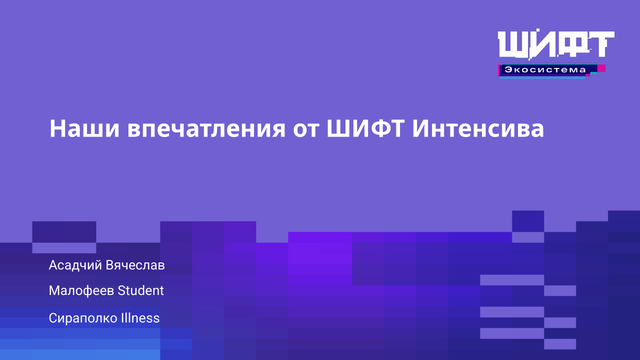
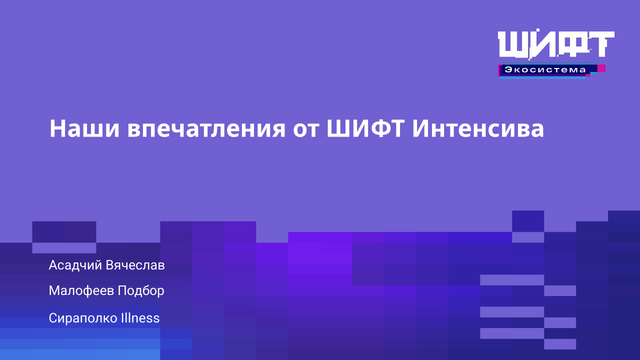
Student: Student -> Подбор
